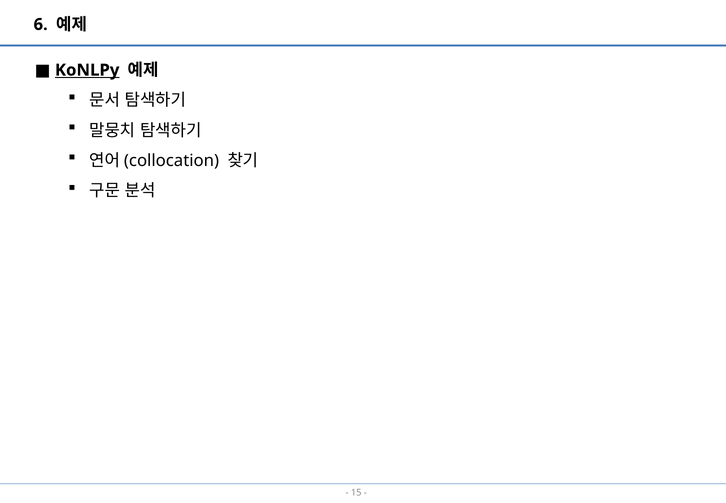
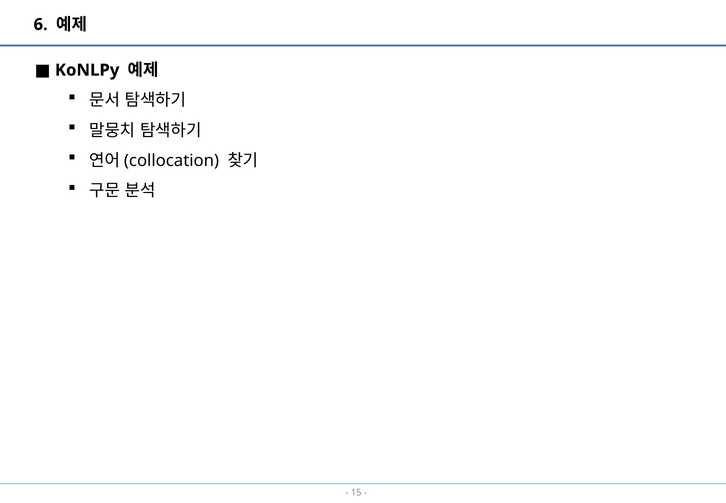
KoNLPy underline: present -> none
